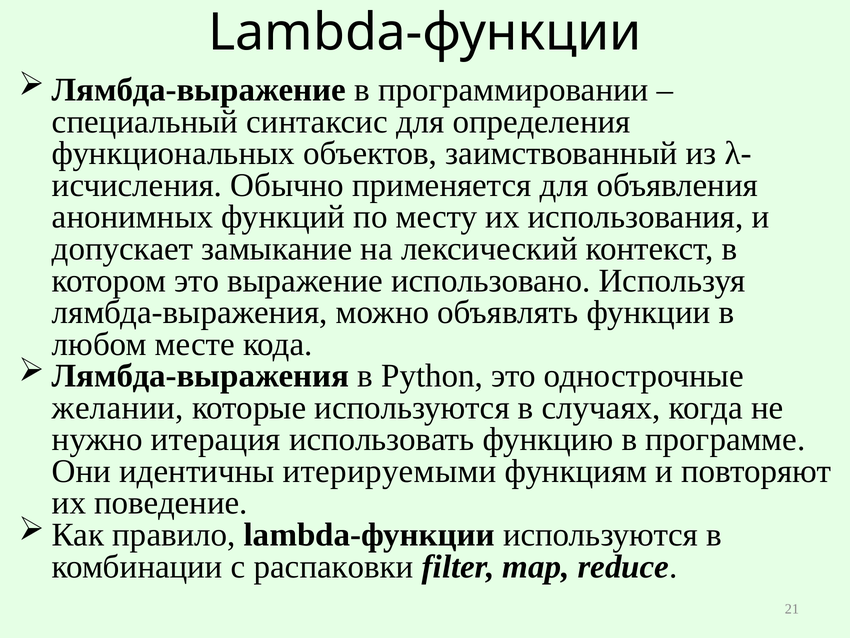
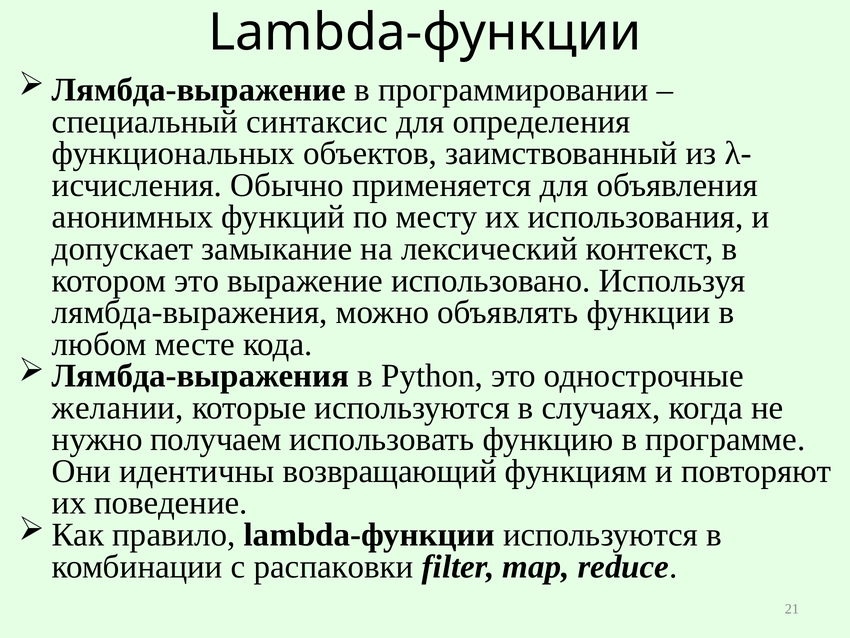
итерация: итерация -> получаем
итерируемыми: итерируемыми -> возвращающий
